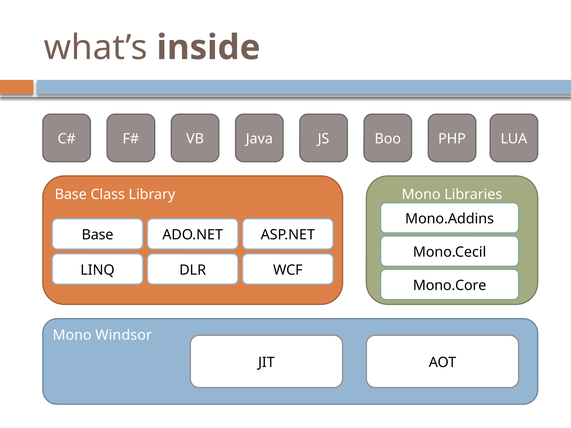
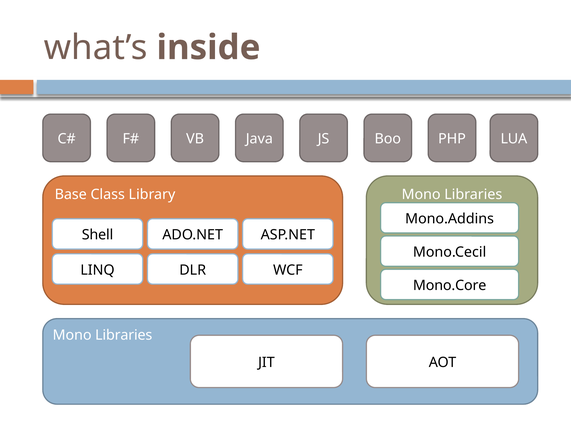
Base at (98, 235): Base -> Shell
Windsor at (124, 335): Windsor -> Libraries
